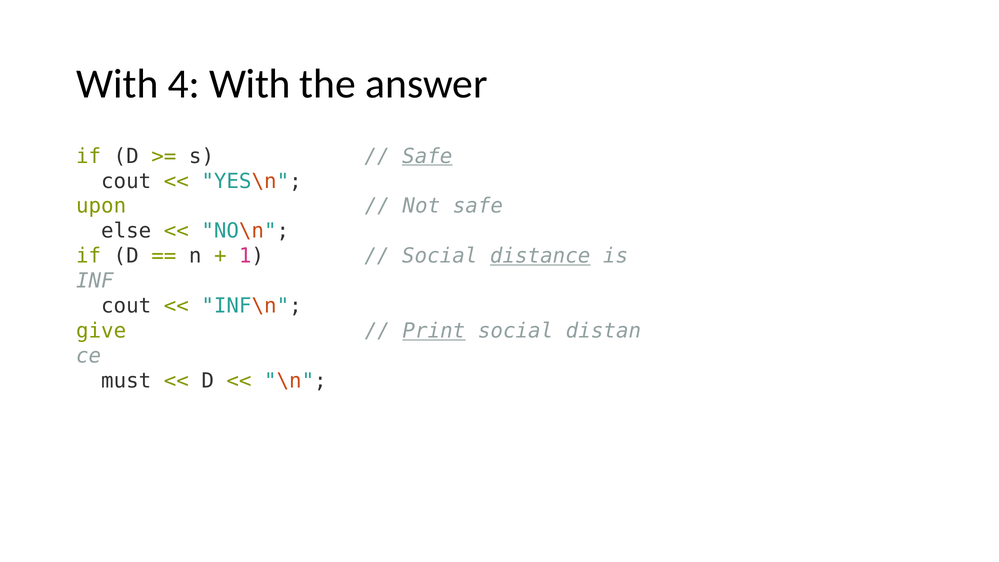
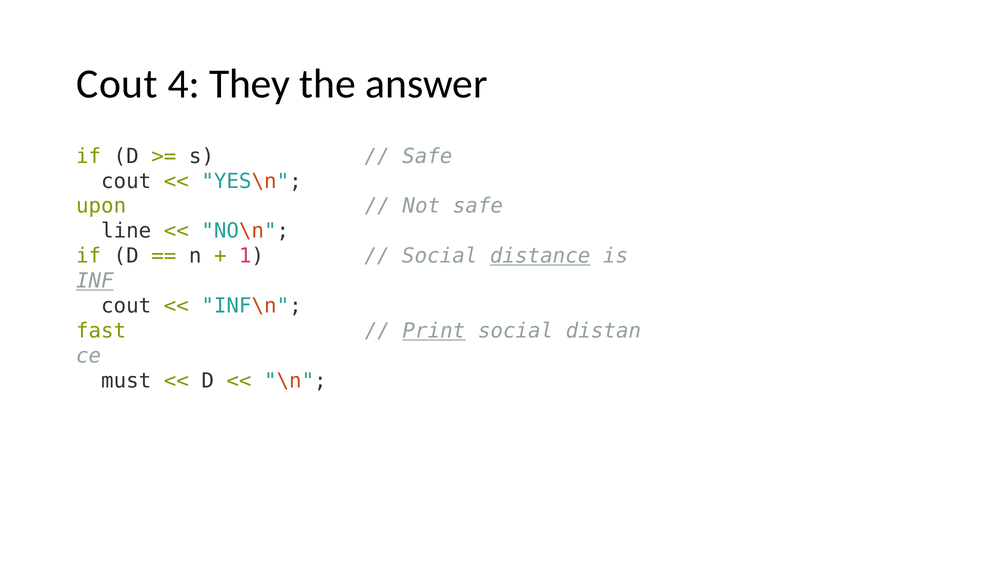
With at (117, 84): With -> Cout
4 With: With -> They
Safe at (427, 156) underline: present -> none
else: else -> line
INF underline: none -> present
give: give -> fast
